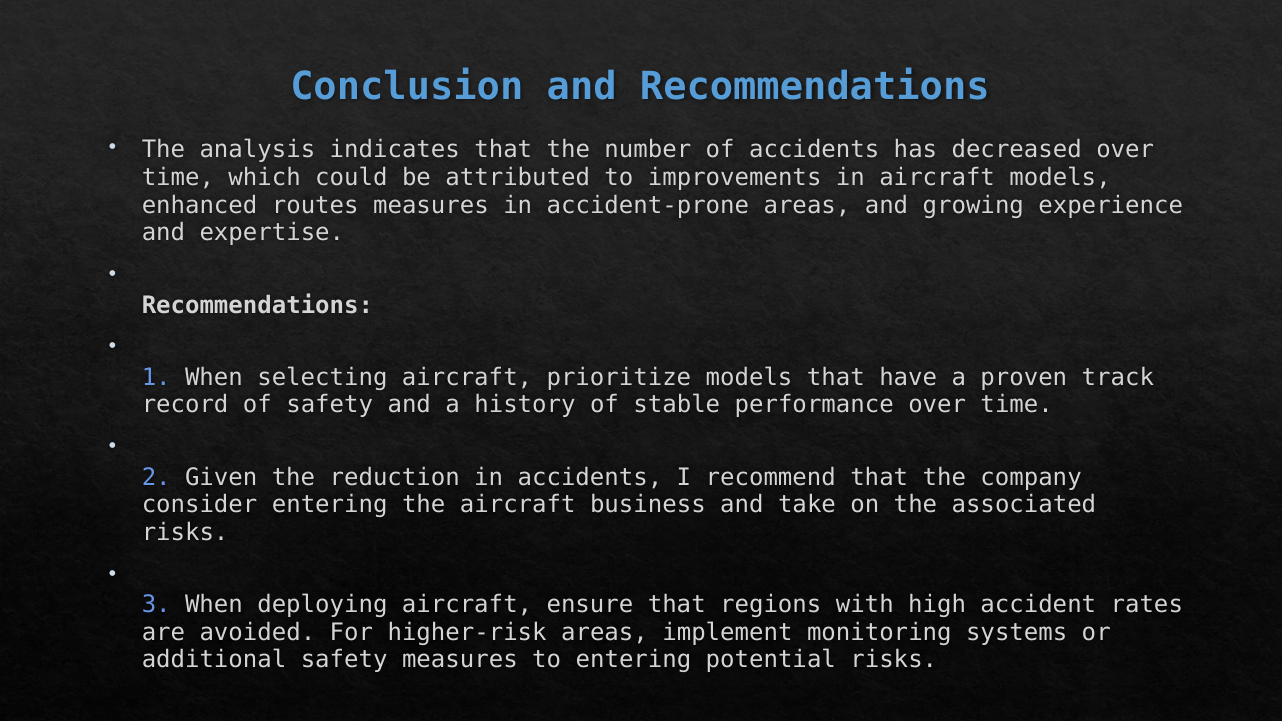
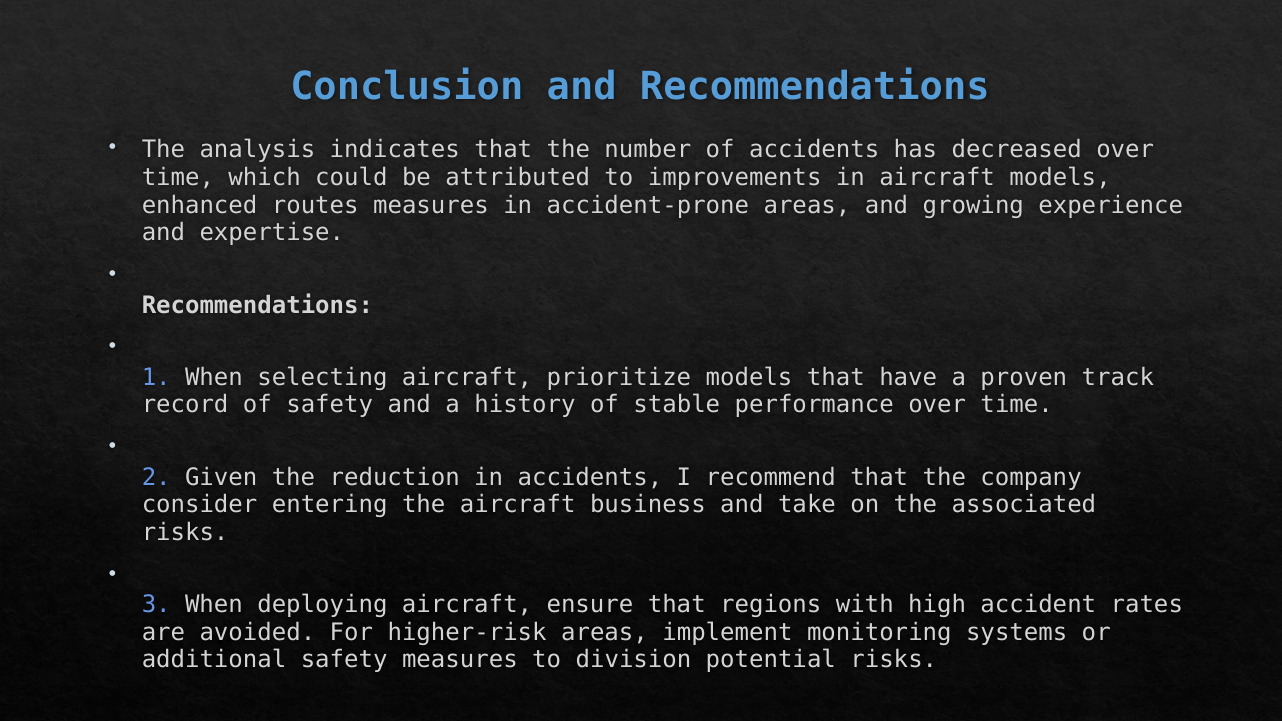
to entering: entering -> division
